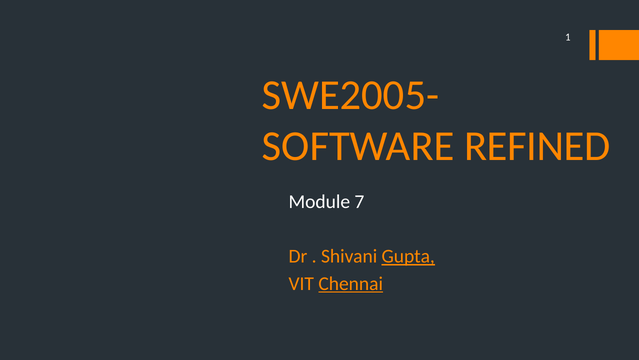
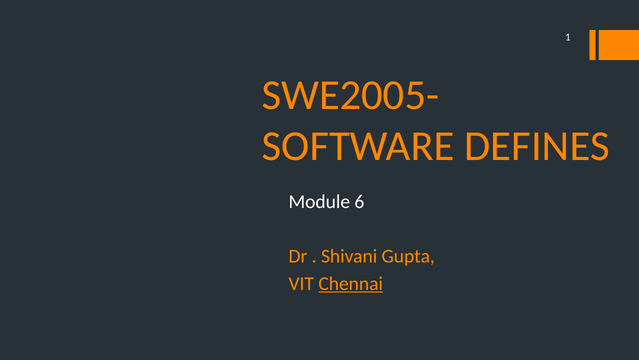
REFINED: REFINED -> DEFINES
7: 7 -> 6
Gupta underline: present -> none
